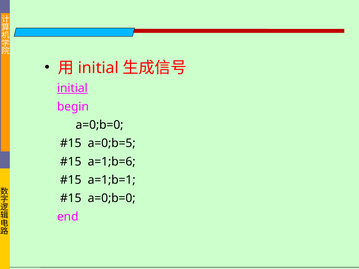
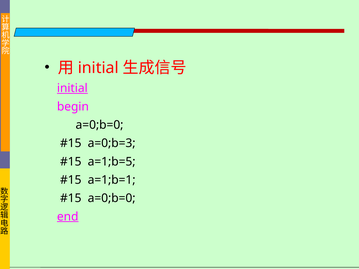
a=0;b=5: a=0;b=5 -> a=0;b=3
a=1;b=6: a=1;b=6 -> a=1;b=5
end underline: none -> present
